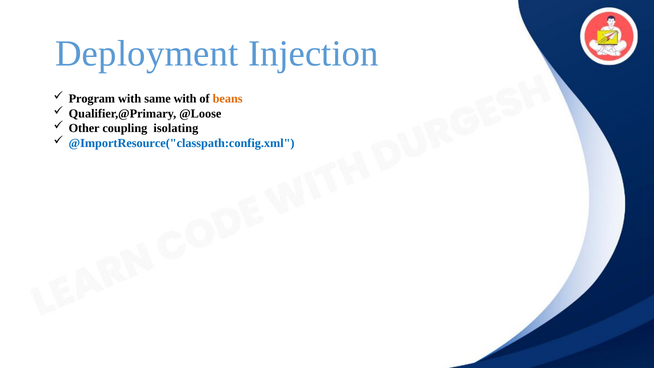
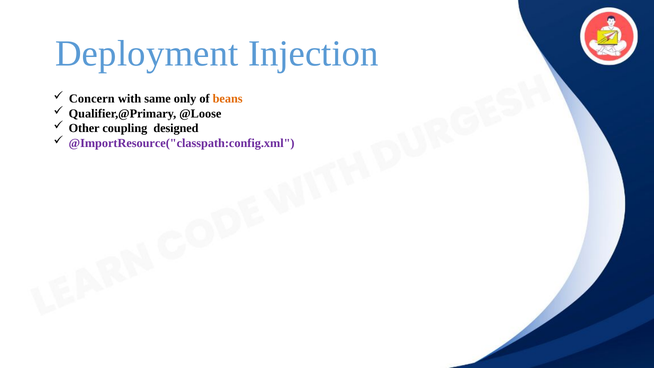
Program: Program -> Concern
same with: with -> only
isolating: isolating -> designed
@ImportResource("classpath:config.xml colour: blue -> purple
